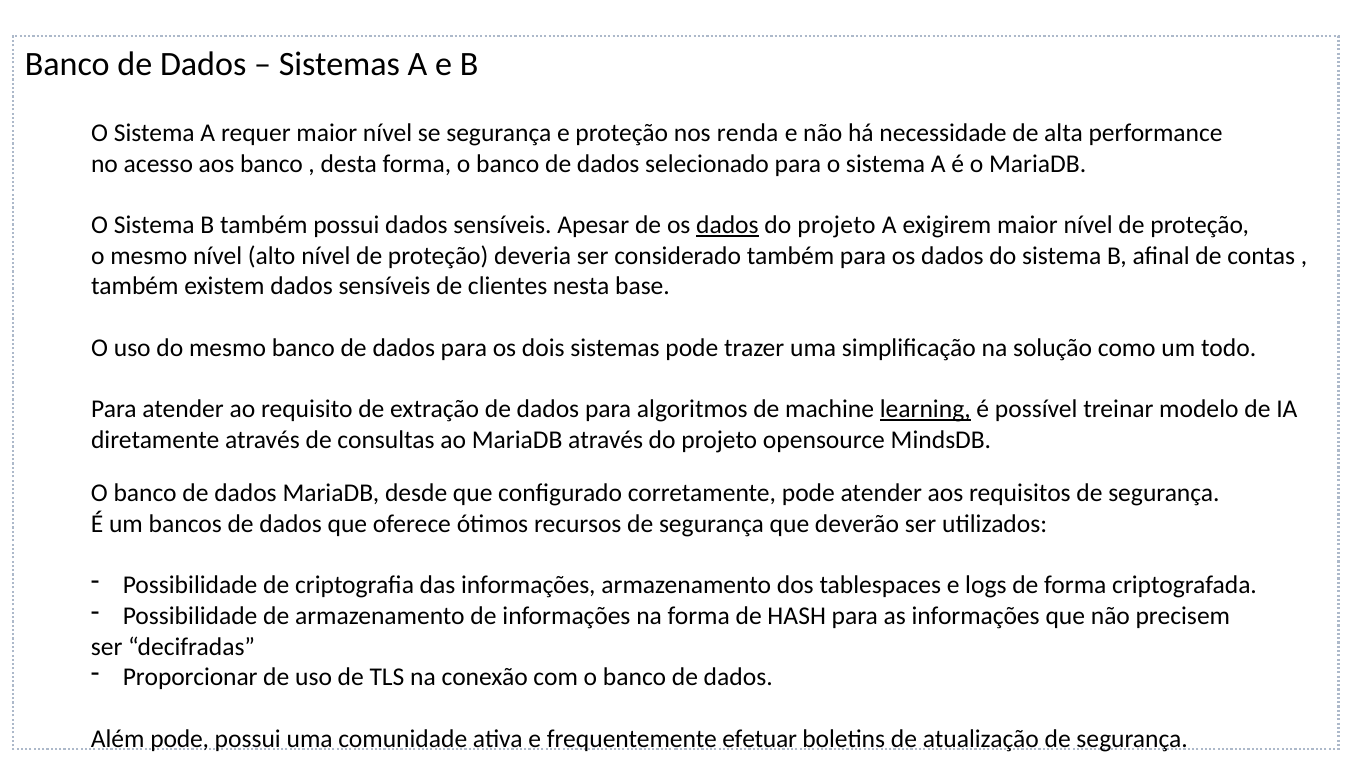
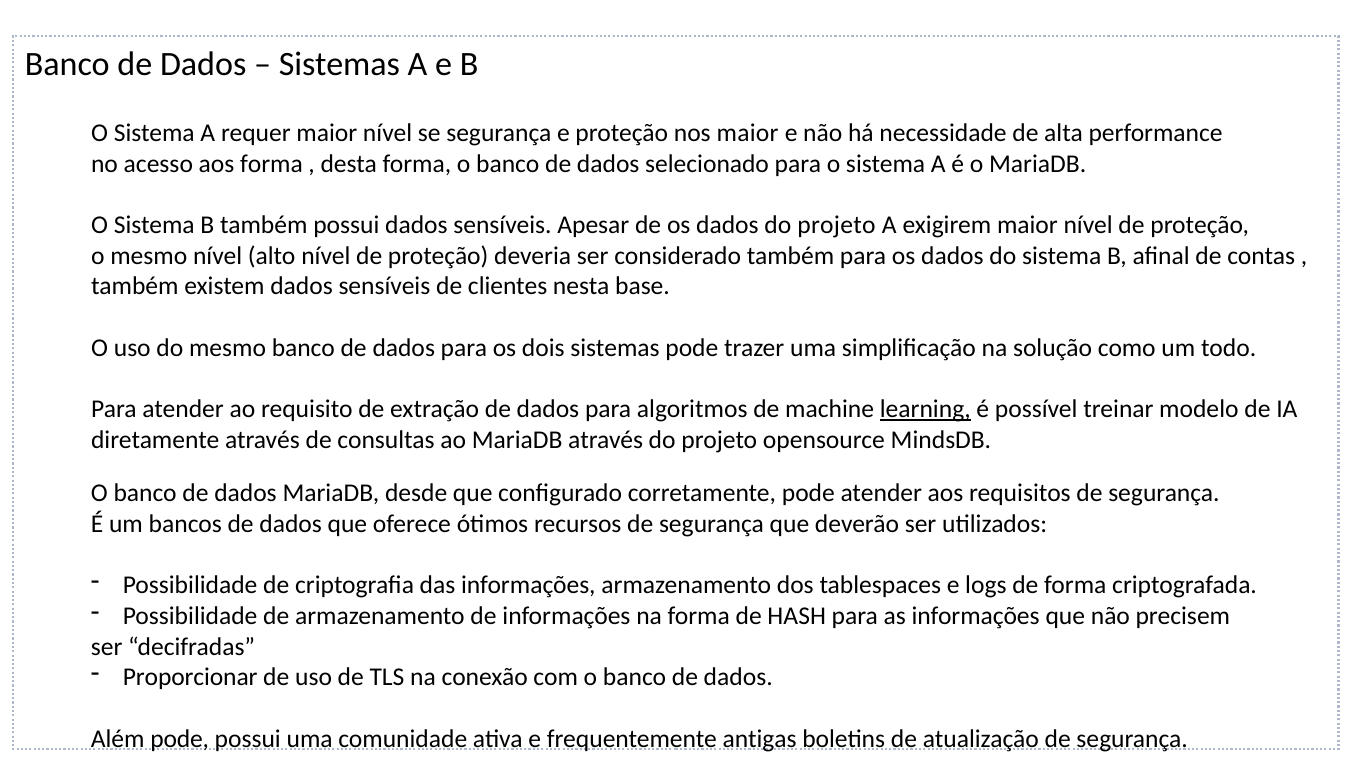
nos renda: renda -> maior
aos banco: banco -> forma
dados at (727, 225) underline: present -> none
efetuar: efetuar -> antigas
